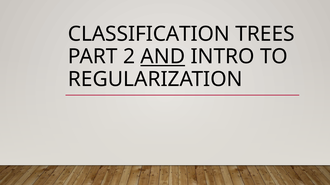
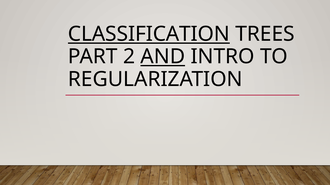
CLASSIFICATION underline: none -> present
